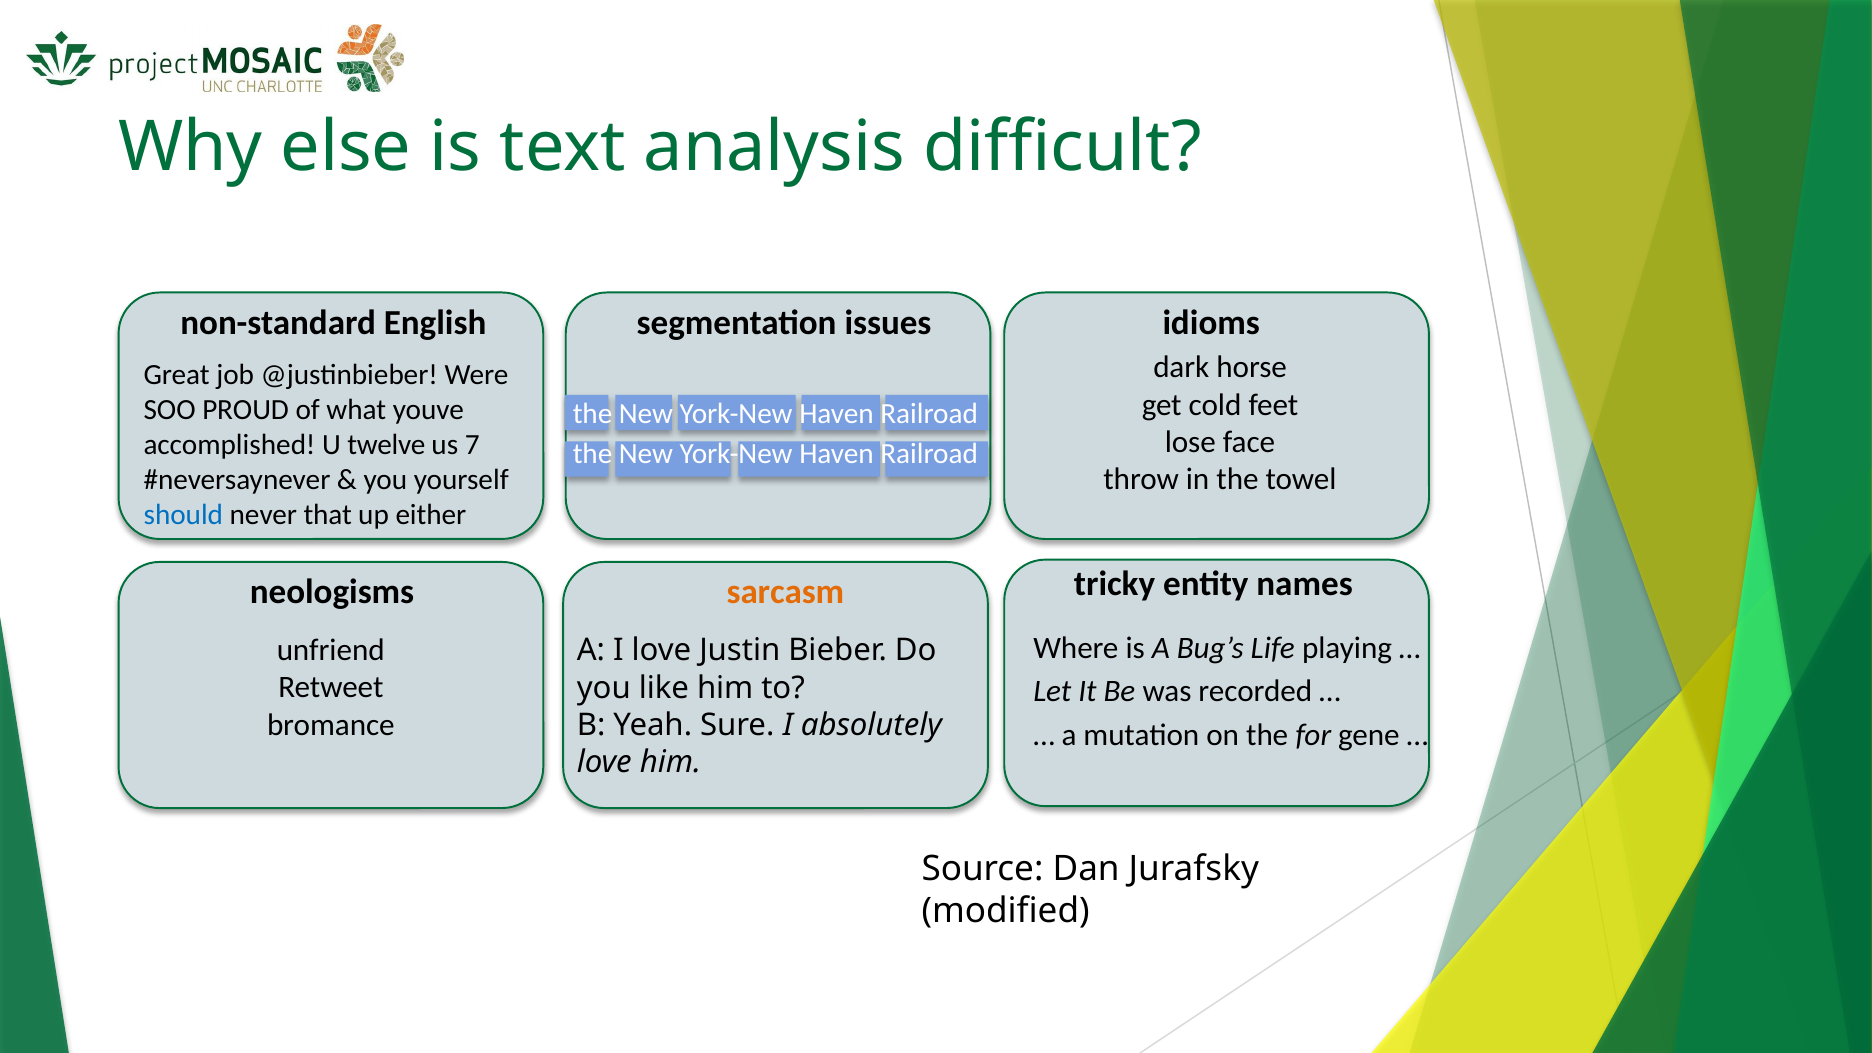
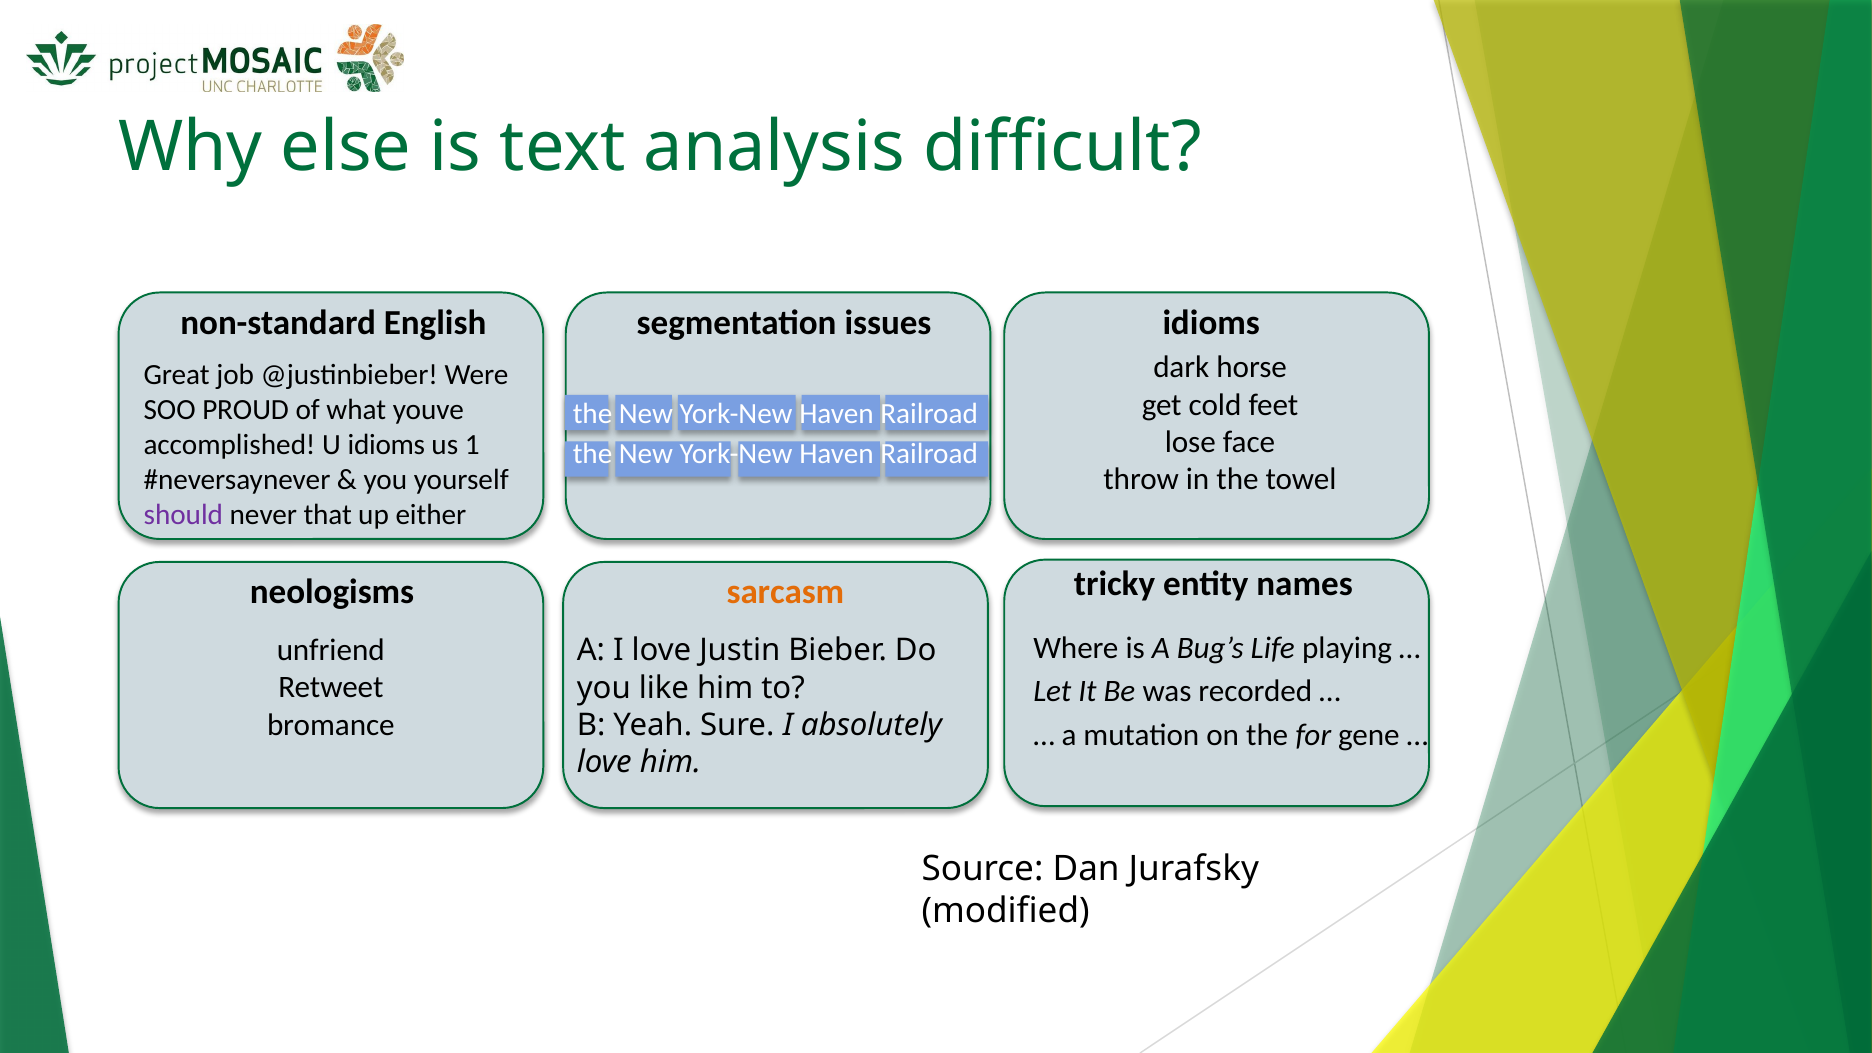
U twelve: twelve -> idioms
7: 7 -> 1
should colour: blue -> purple
